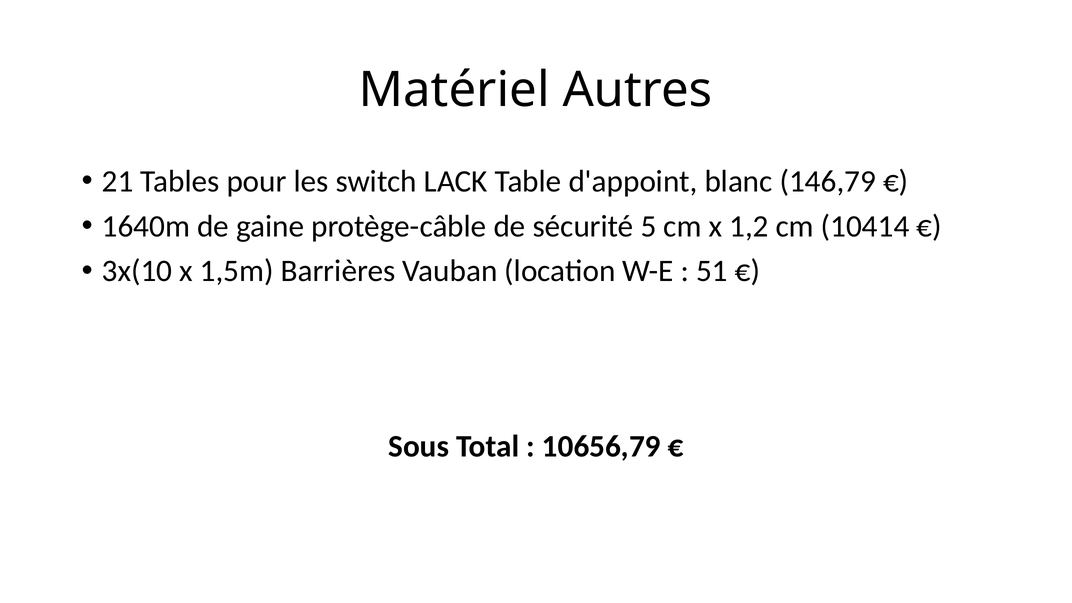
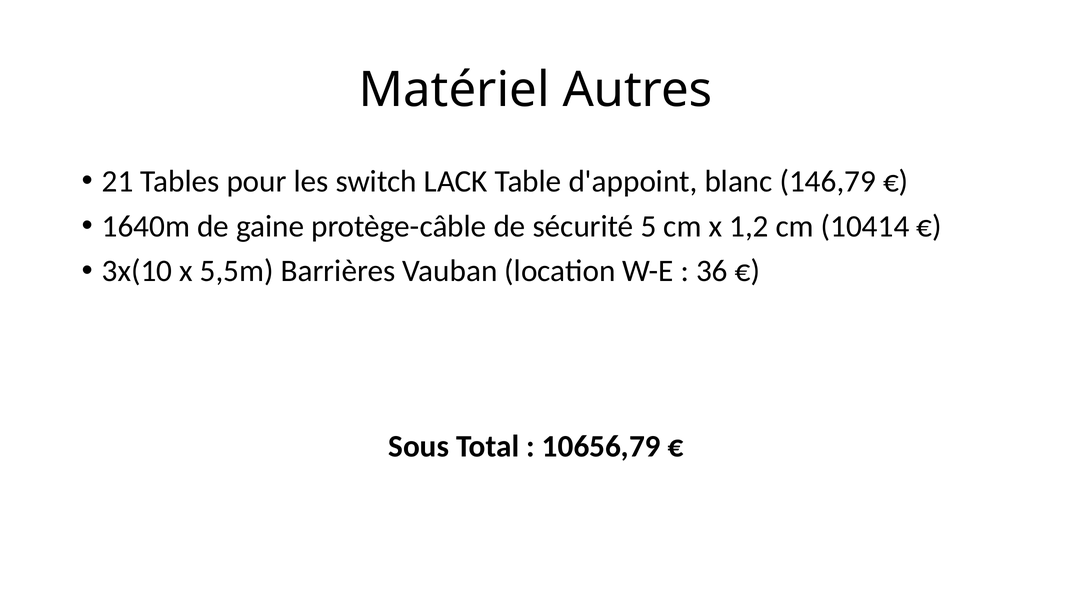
1,5m: 1,5m -> 5,5m
51: 51 -> 36
